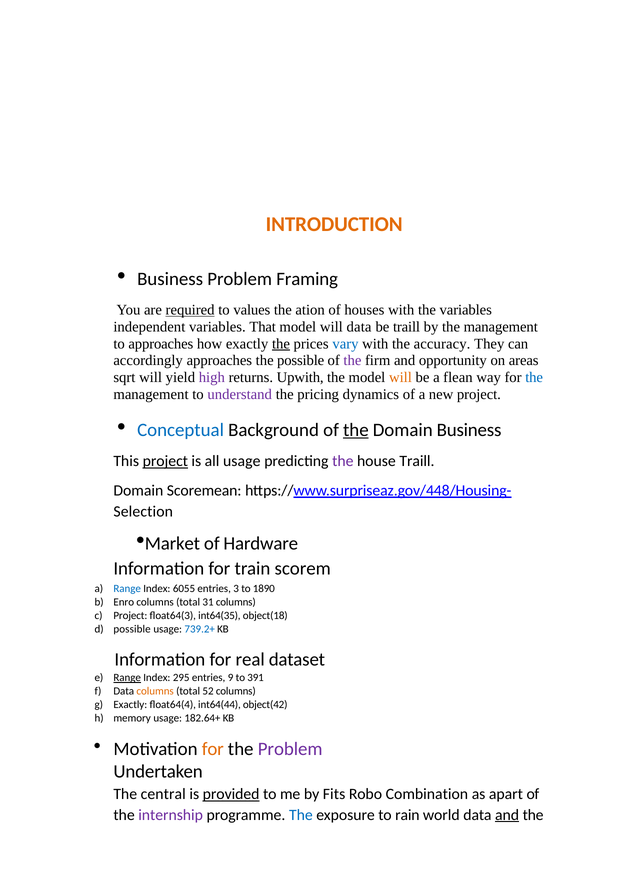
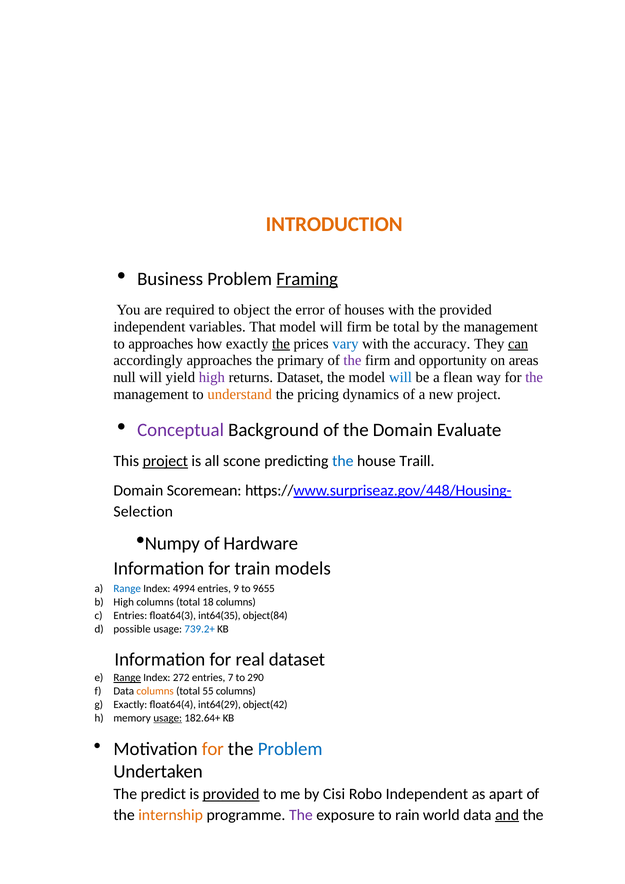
Framing underline: none -> present
required underline: present -> none
values: values -> object
ation: ation -> error
the variables: variables -> provided
will data: data -> firm
be traill: traill -> total
can underline: none -> present
the possible: possible -> primary
sqrt: sqrt -> null
returns Upwith: Upwith -> Dataset
will at (400, 378) colour: orange -> blue
the at (534, 378) colour: blue -> purple
understand colour: purple -> orange
Conceptual colour: blue -> purple
the at (356, 430) underline: present -> none
Domain Business: Business -> Evaluate
all usage: usage -> scone
the at (343, 462) colour: purple -> blue
Market: Market -> Numpy
scorem: scorem -> models
6055: 6055 -> 4994
3: 3 -> 9
1890: 1890 -> 9655
Enro at (124, 602): Enro -> High
31: 31 -> 18
Project at (130, 616): Project -> Entries
object(18: object(18 -> object(84
295: 295 -> 272
9: 9 -> 7
391: 391 -> 290
52: 52 -> 55
int64(44: int64(44 -> int64(29
usage at (168, 718) underline: none -> present
Problem at (290, 749) colour: purple -> blue
central: central -> predict
Fits: Fits -> Cisi
Robo Combination: Combination -> Independent
internship colour: purple -> orange
The at (301, 815) colour: blue -> purple
